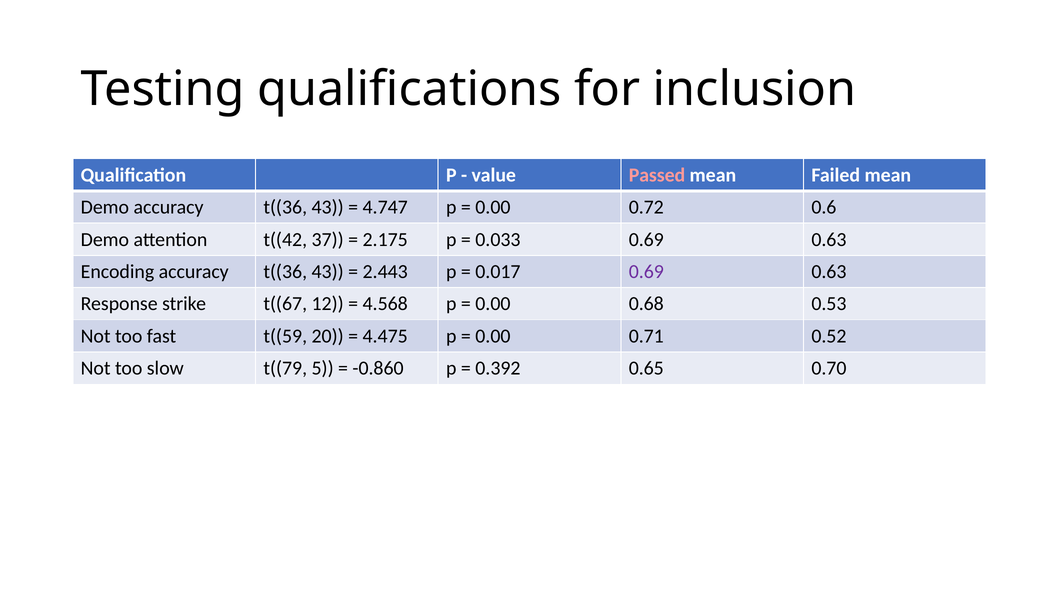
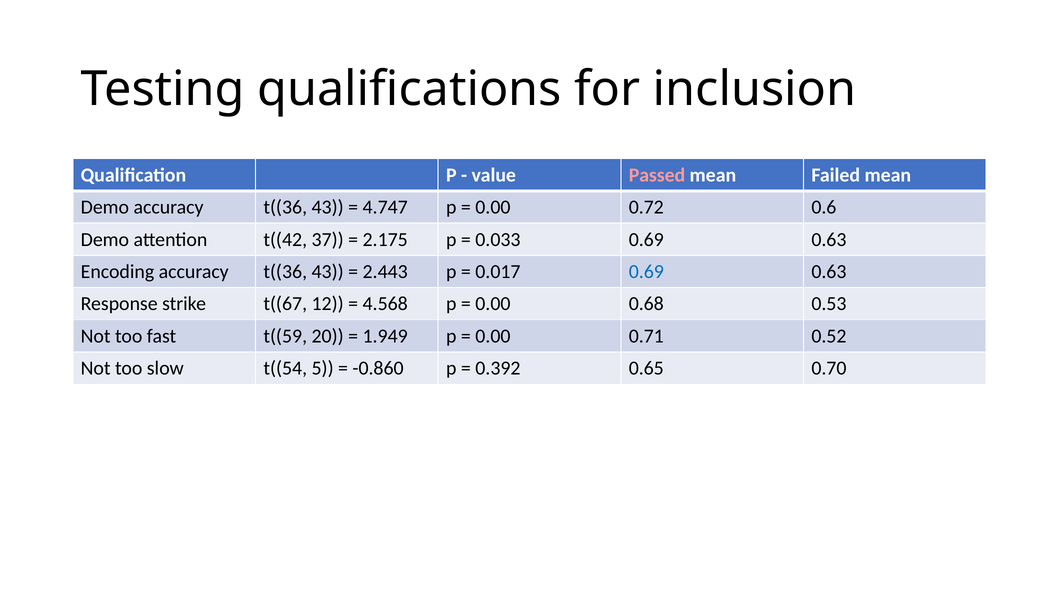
0.69 at (646, 272) colour: purple -> blue
4.475: 4.475 -> 1.949
t((79: t((79 -> t((54
